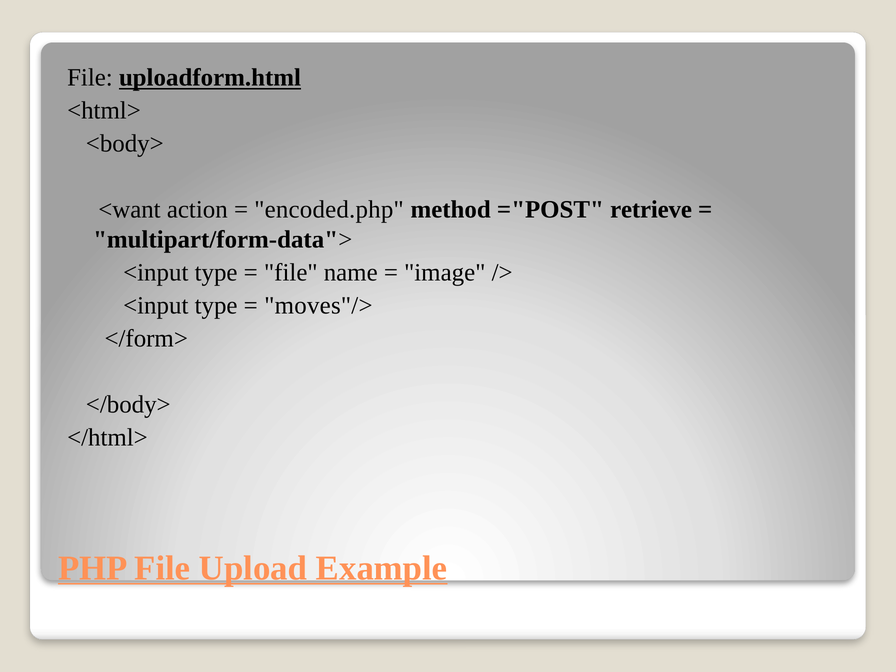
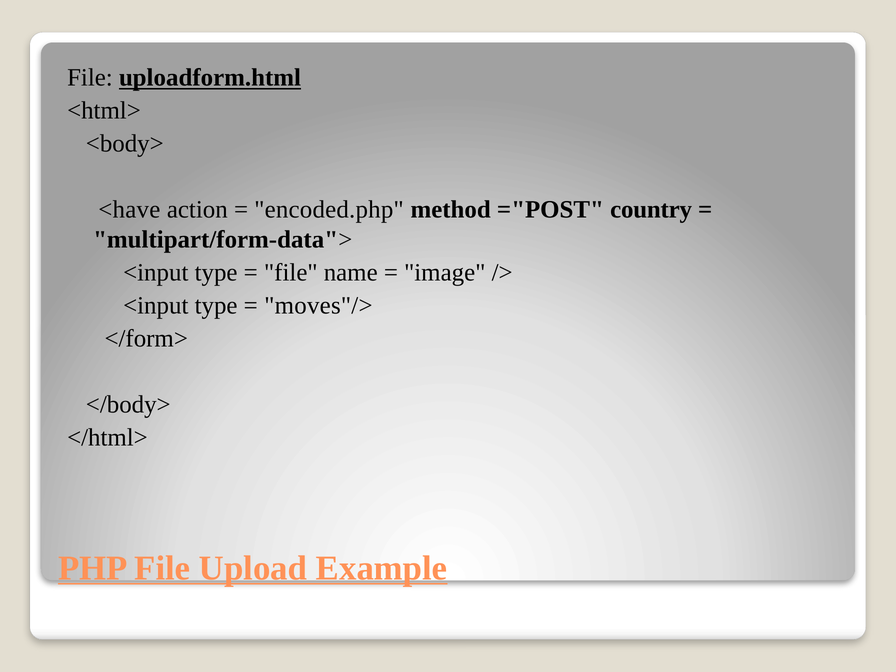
<want: <want -> <have
retrieve: retrieve -> country
